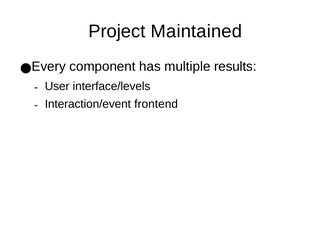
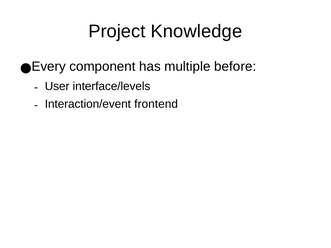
Maintained: Maintained -> Knowledge
results: results -> before
